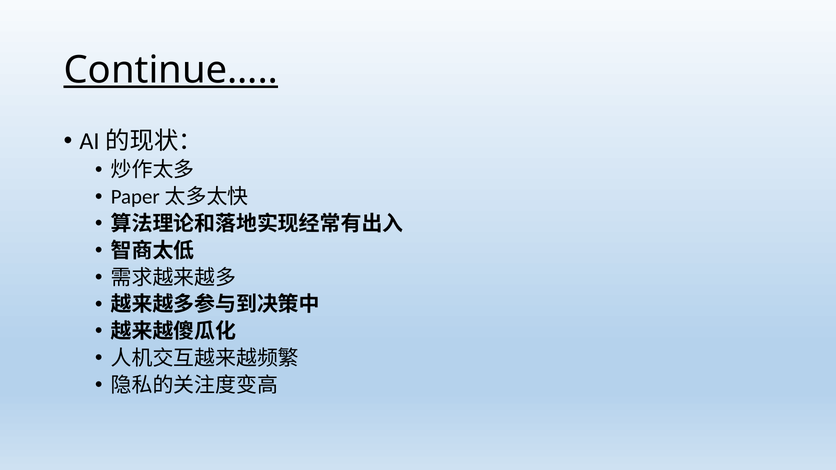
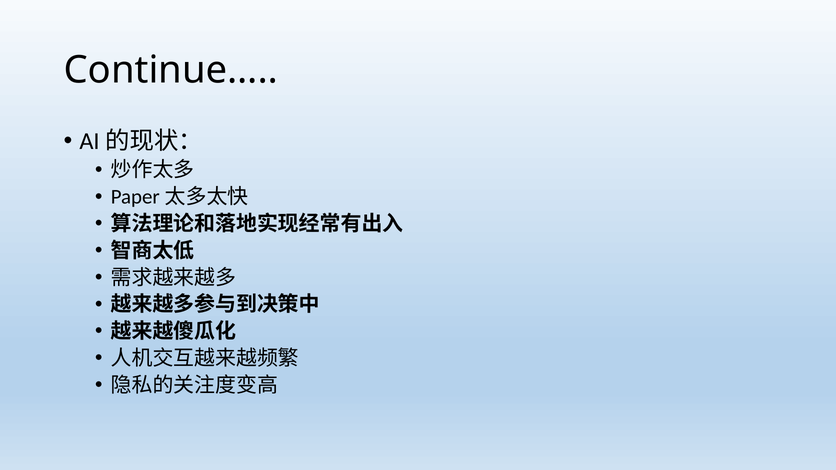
Continue… underline: present -> none
